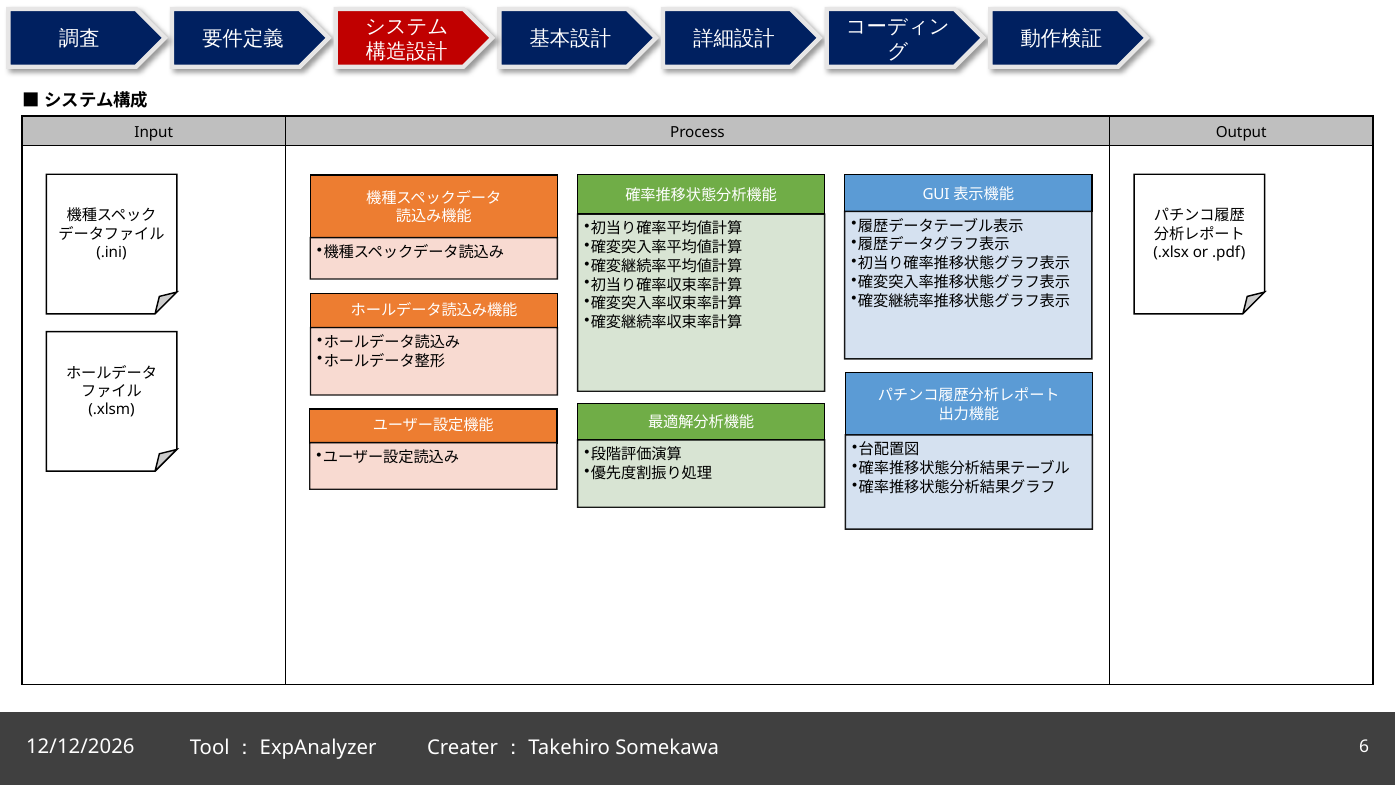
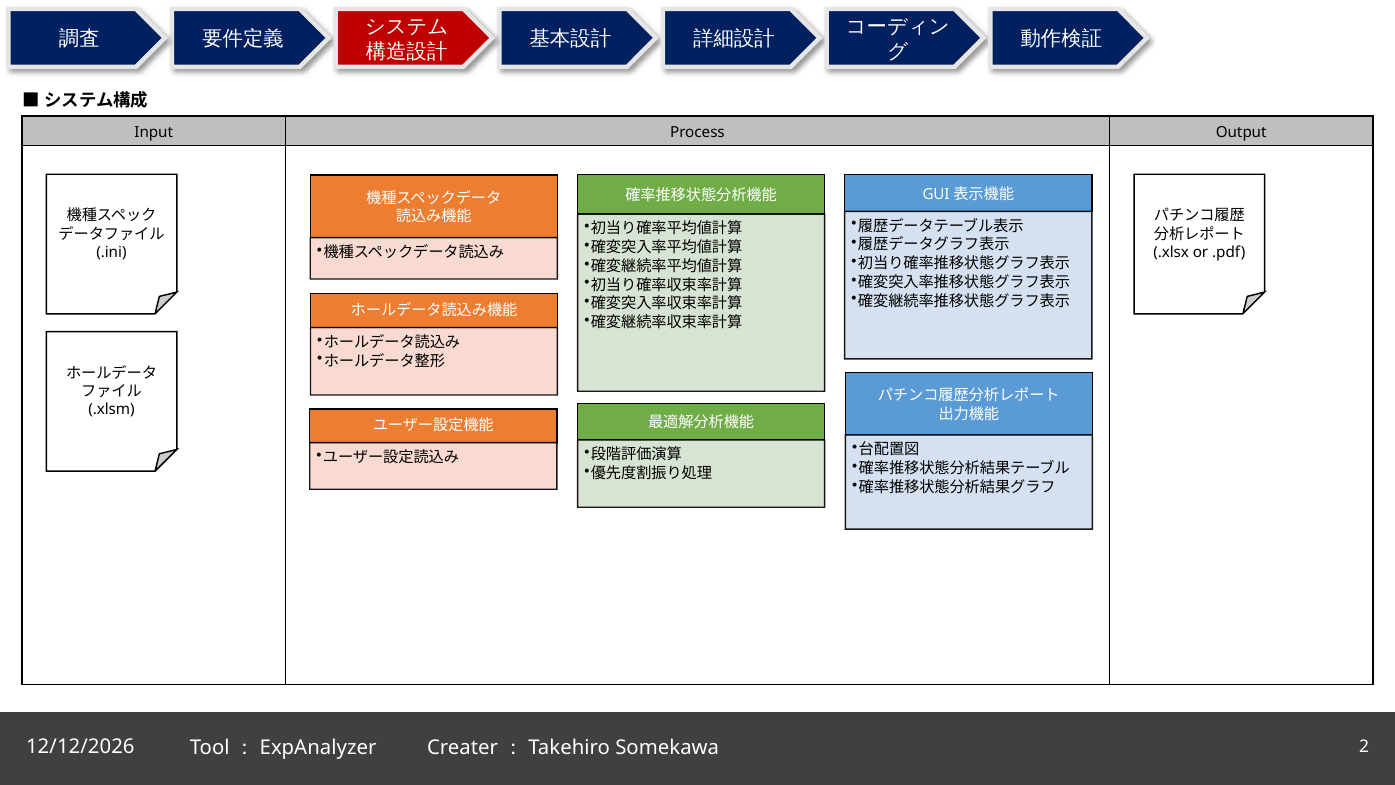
6: 6 -> 2
